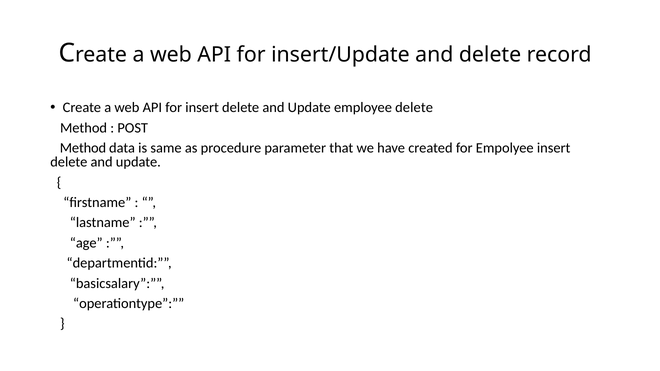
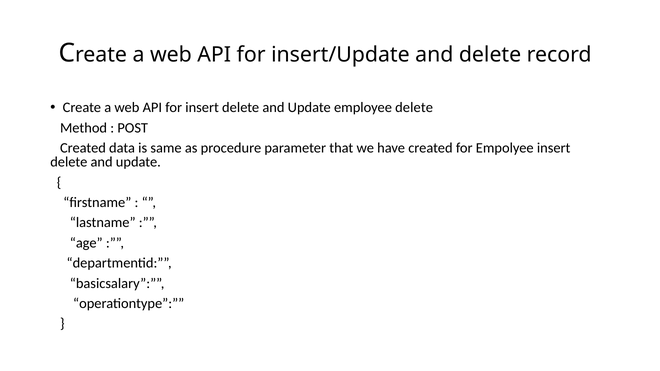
Method at (83, 148): Method -> Created
